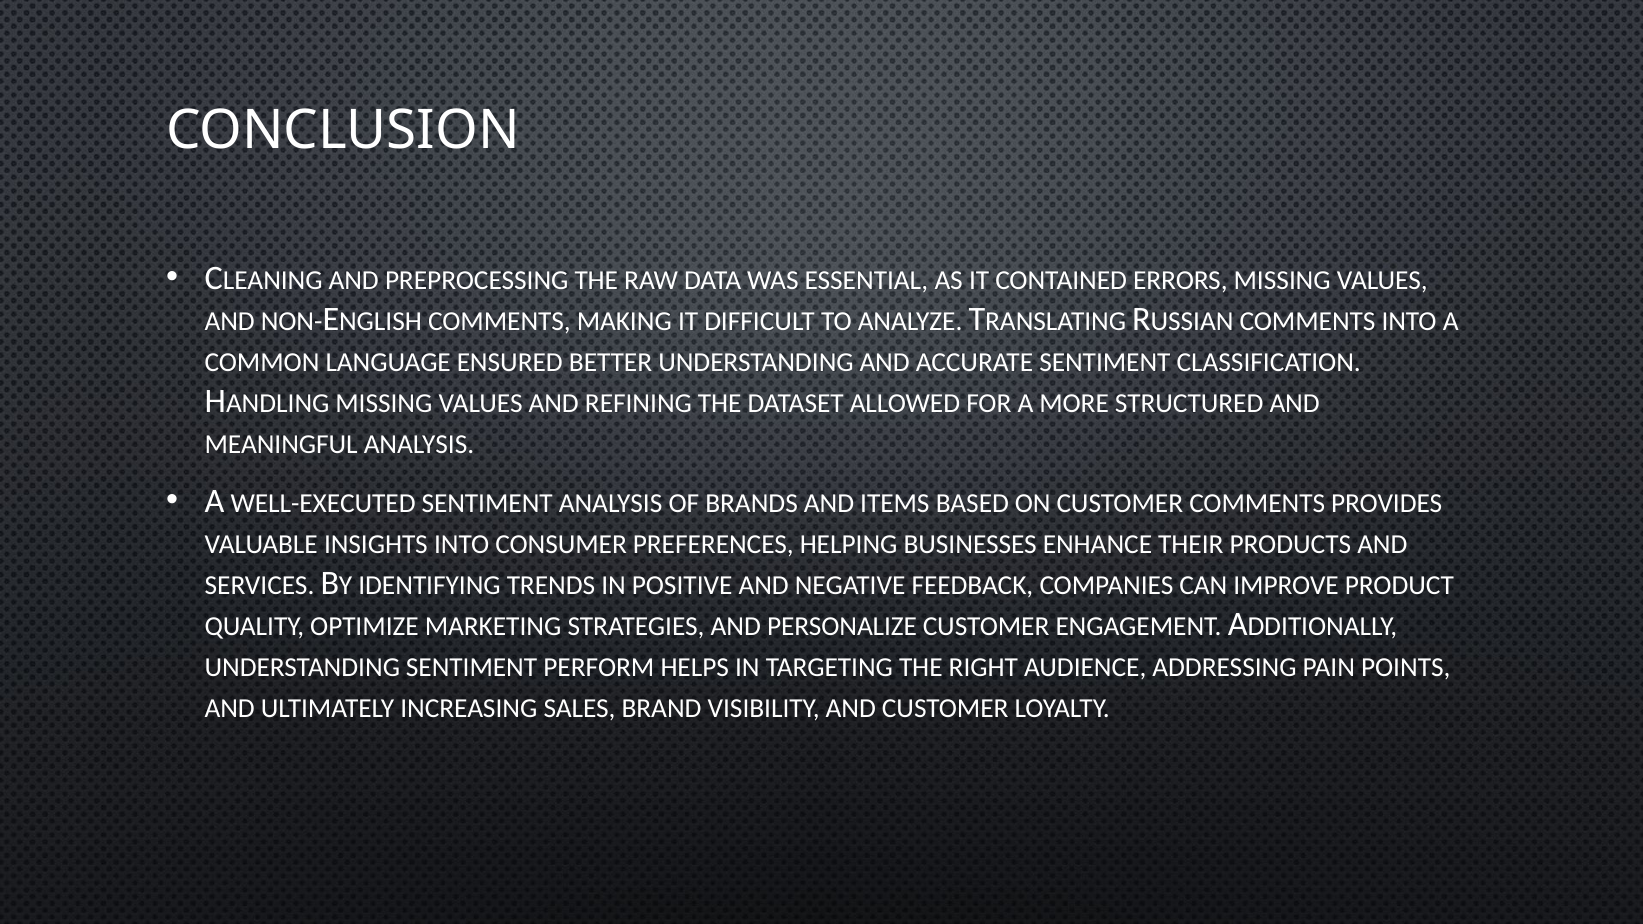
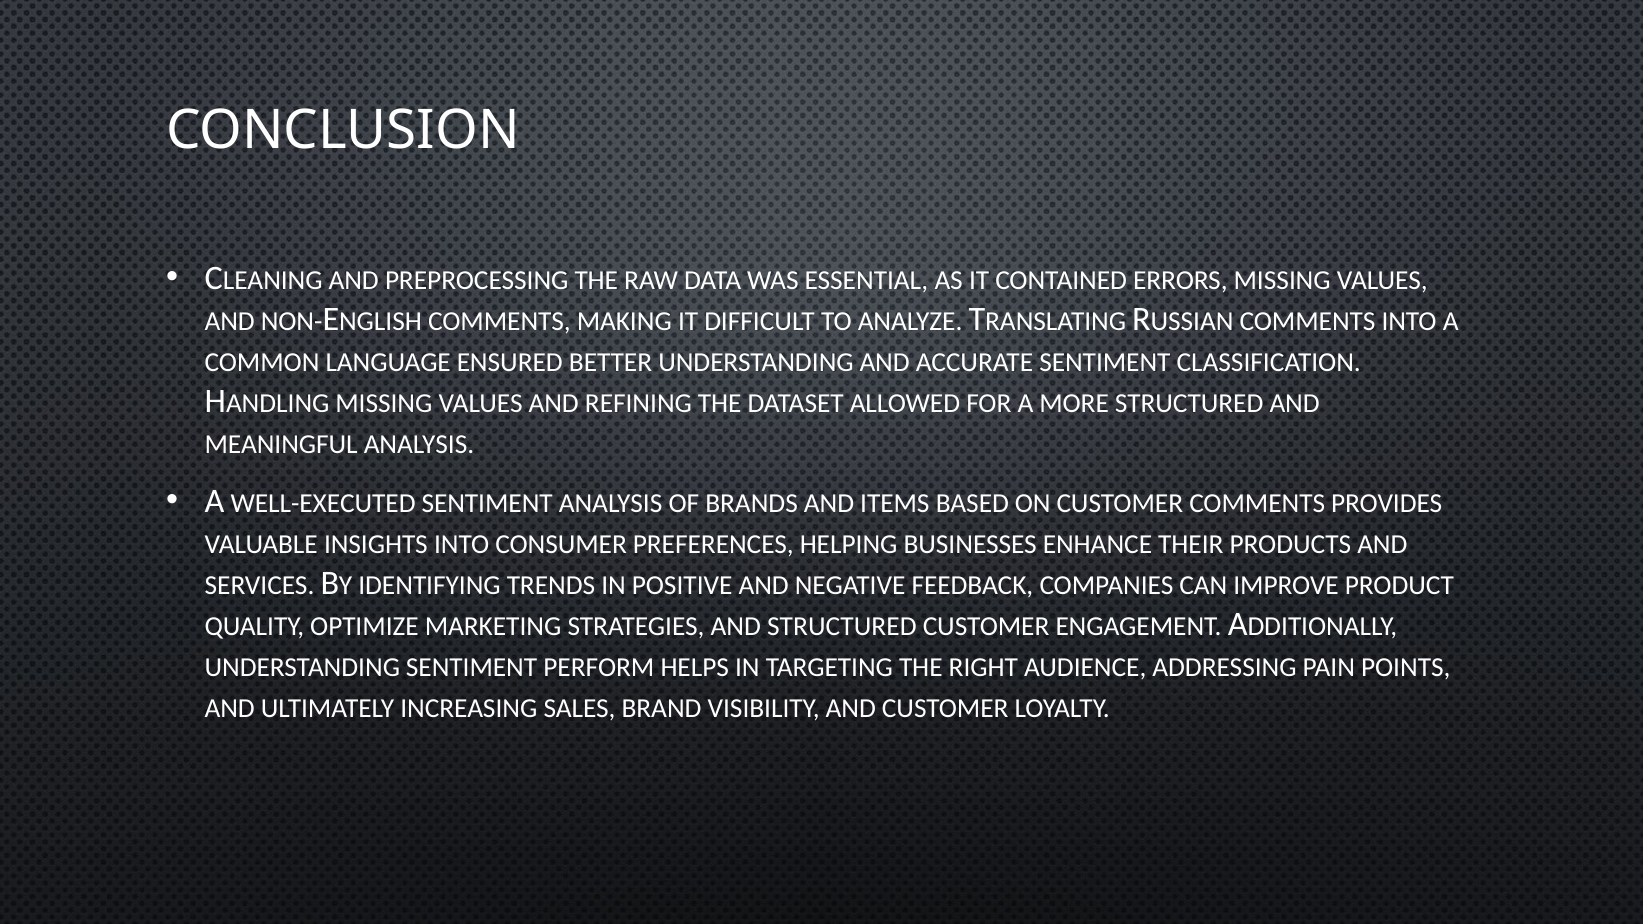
AND PERSONALIZE: PERSONALIZE -> STRUCTURED
